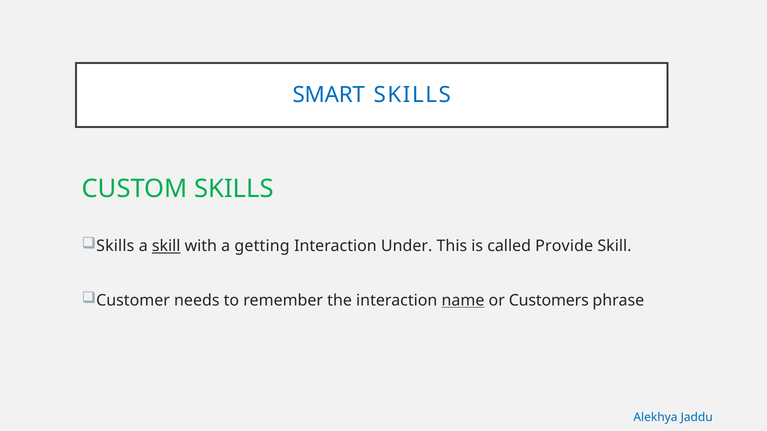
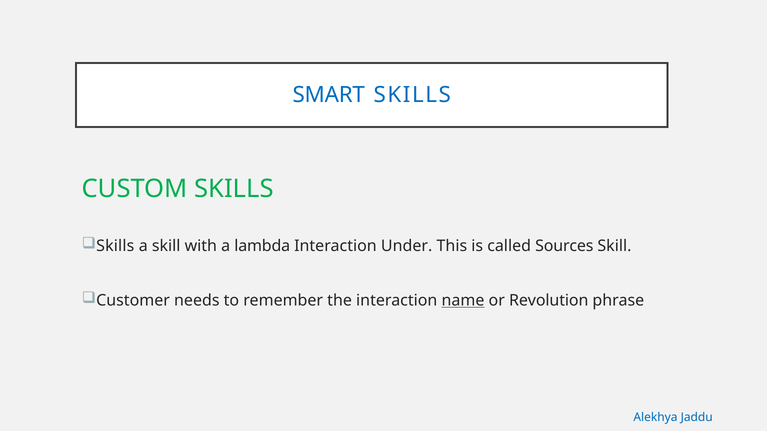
skill at (166, 246) underline: present -> none
getting: getting -> lambda
Provide: Provide -> Sources
Customers: Customers -> Revolution
